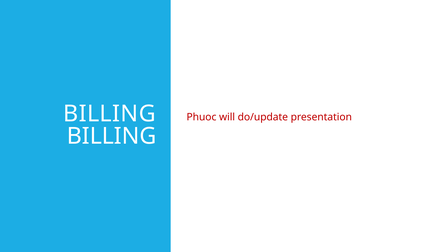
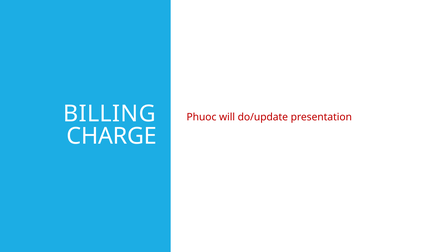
BILLING at (112, 136): BILLING -> CHARGE
